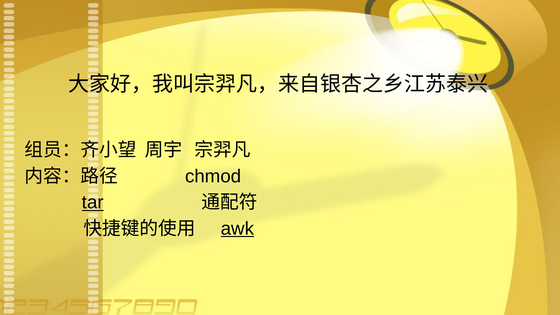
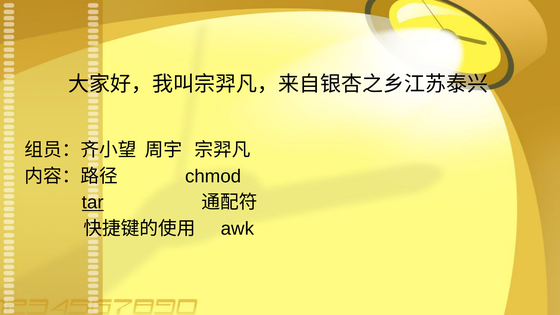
awk underline: present -> none
